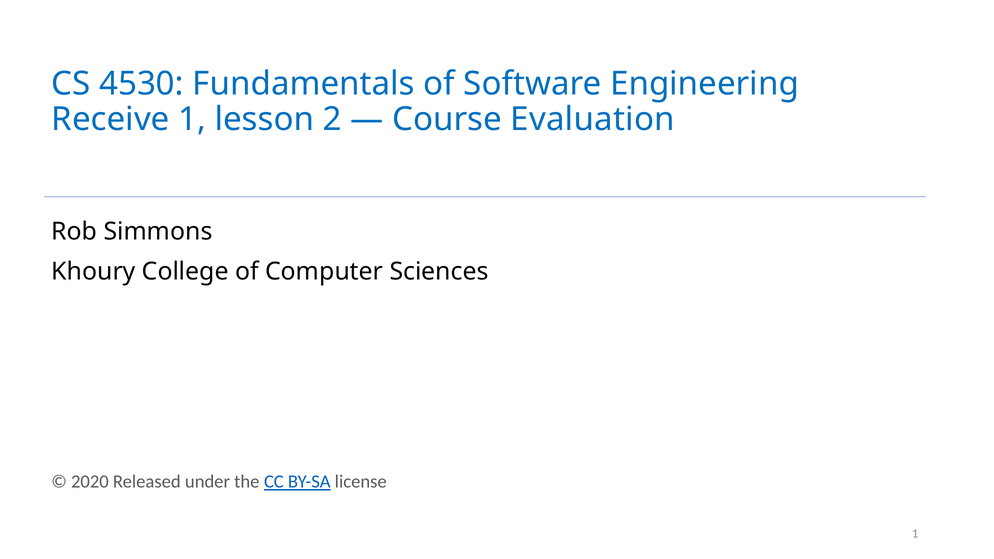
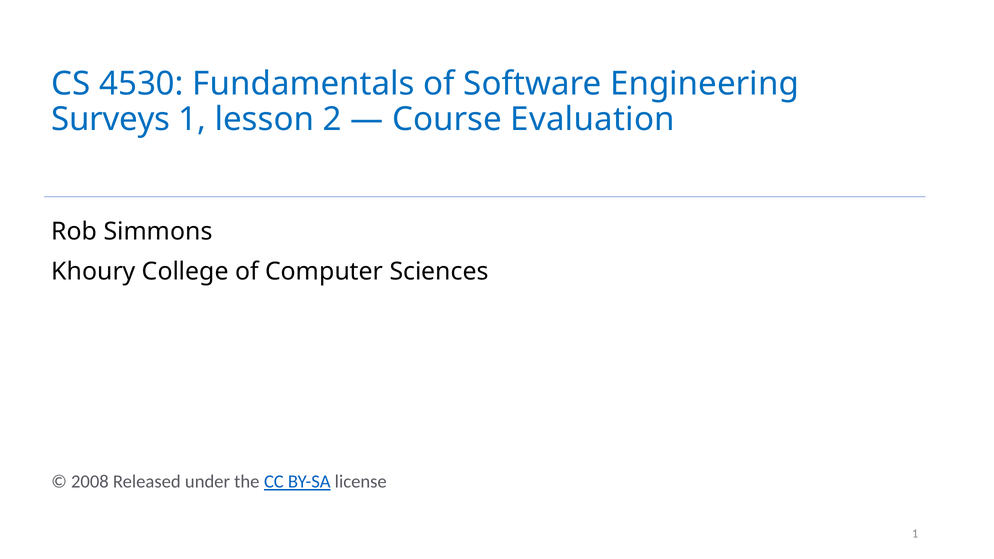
Receive: Receive -> Surveys
2020: 2020 -> 2008
